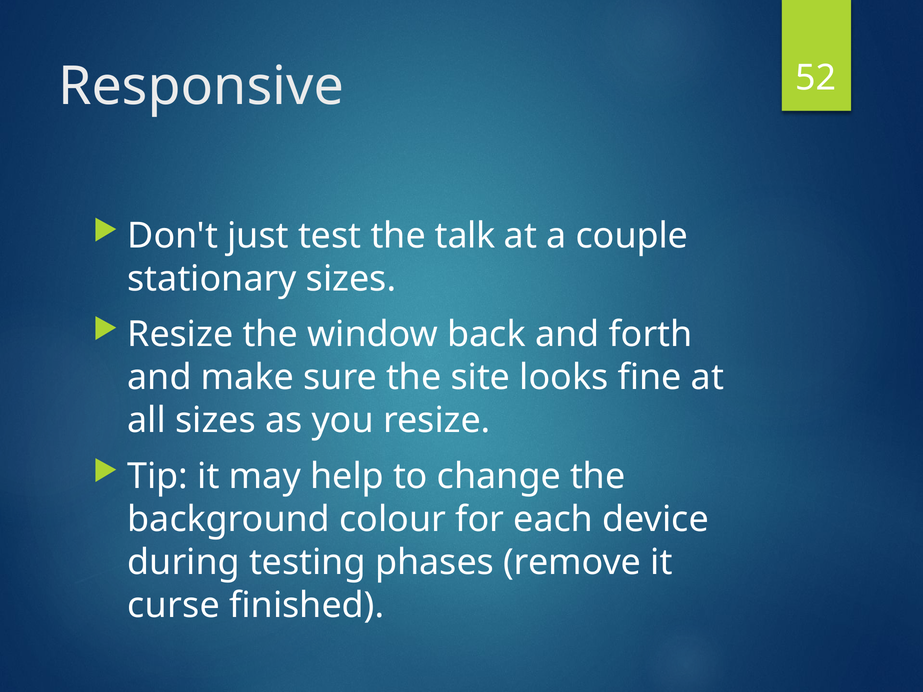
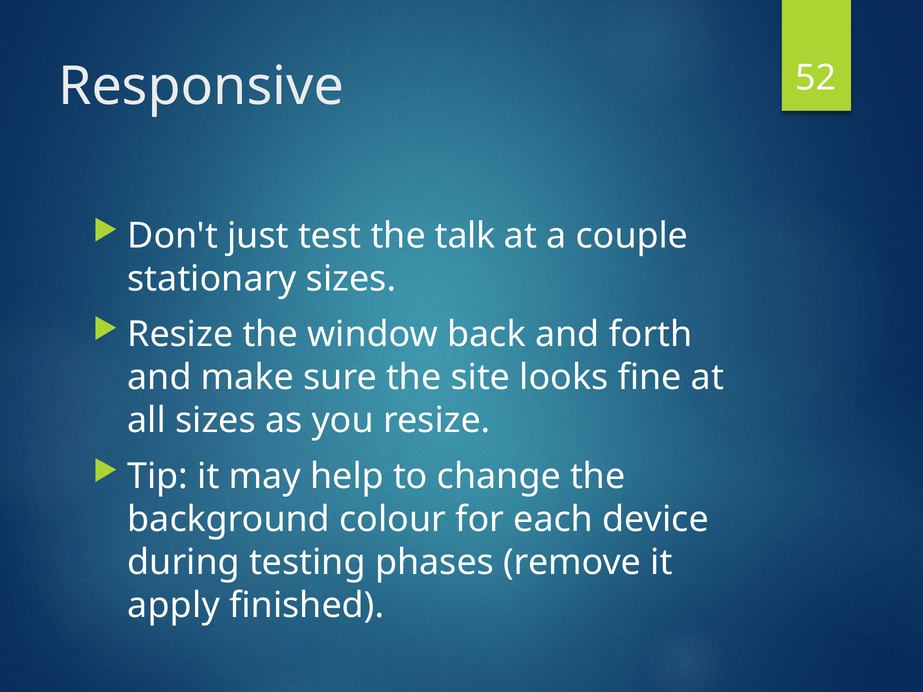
curse: curse -> apply
